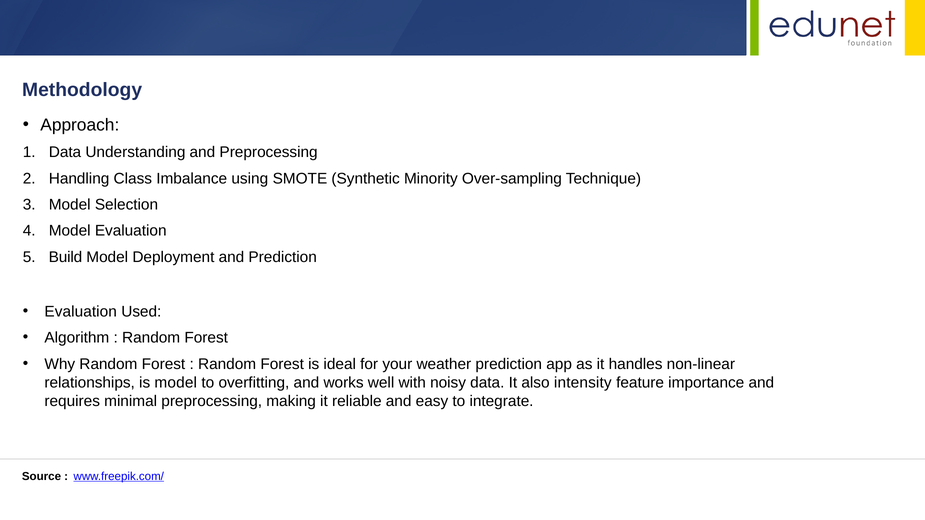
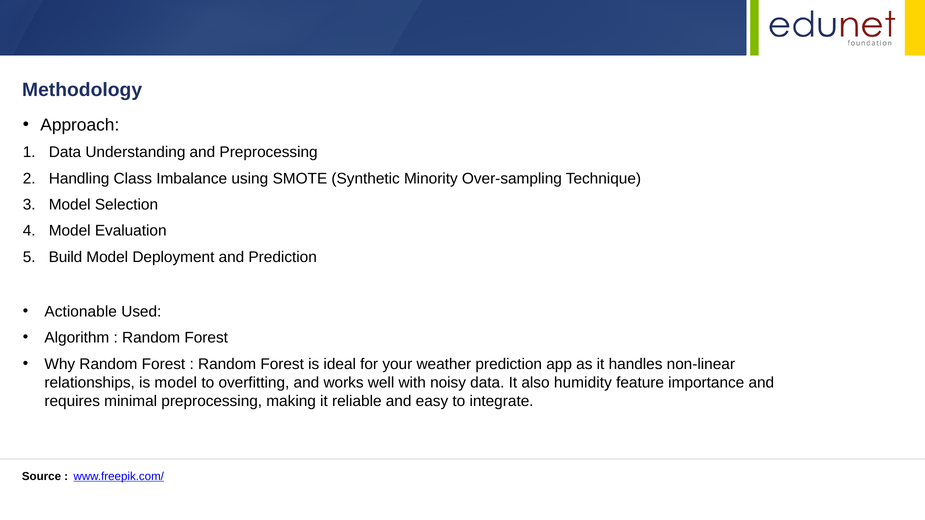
Evaluation at (81, 312): Evaluation -> Actionable
intensity: intensity -> humidity
